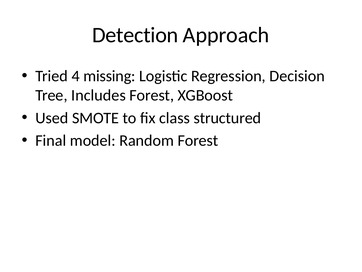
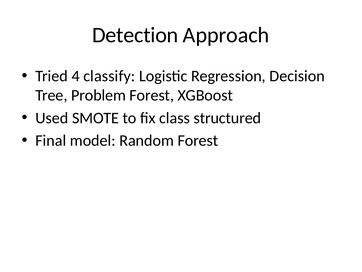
missing: missing -> classify
Includes: Includes -> Problem
